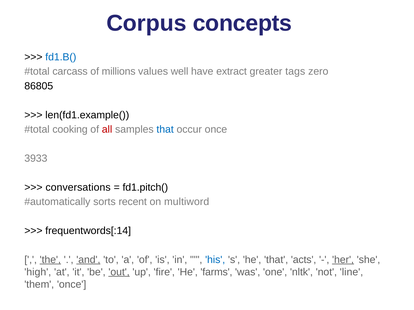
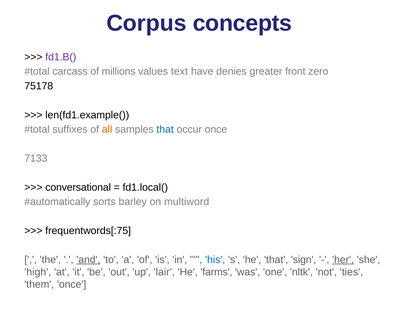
fd1.B( colour: blue -> purple
well: well -> text
extract: extract -> denies
tags: tags -> front
86805: 86805 -> 75178
cooking: cooking -> suffixes
all colour: red -> orange
3933: 3933 -> 7133
conversations: conversations -> conversational
fd1.pitch(: fd1.pitch( -> fd1.local(
recent: recent -> barley
frequentwords[:14: frequentwords[:14 -> frequentwords[:75
the underline: present -> none
acts: acts -> sign
out underline: present -> none
fire: fire -> lair
line: line -> ties
